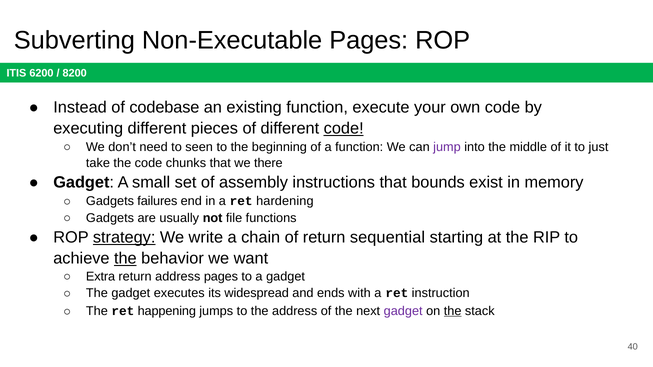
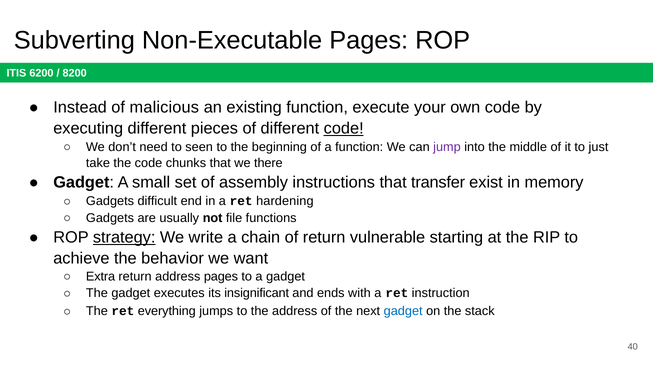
codebase: codebase -> malicious
bounds: bounds -> transfer
failures: failures -> difficult
sequential: sequential -> vulnerable
the at (125, 259) underline: present -> none
widespread: widespread -> insignificant
happening: happening -> everything
gadget at (403, 311) colour: purple -> blue
the at (453, 311) underline: present -> none
